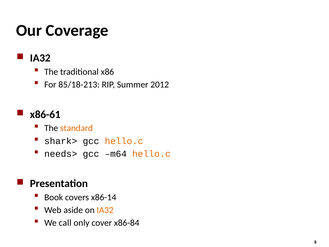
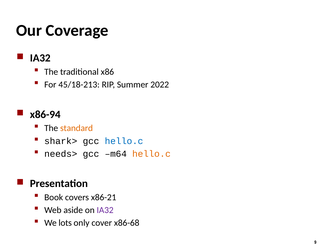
85/18-213: 85/18-213 -> 45/18-213
2012: 2012 -> 2022
x86-61: x86-61 -> x86-94
hello.c at (124, 141) colour: orange -> blue
x86-14: x86-14 -> x86-21
IA32 at (105, 210) colour: orange -> purple
call: call -> lots
x86-84: x86-84 -> x86-68
